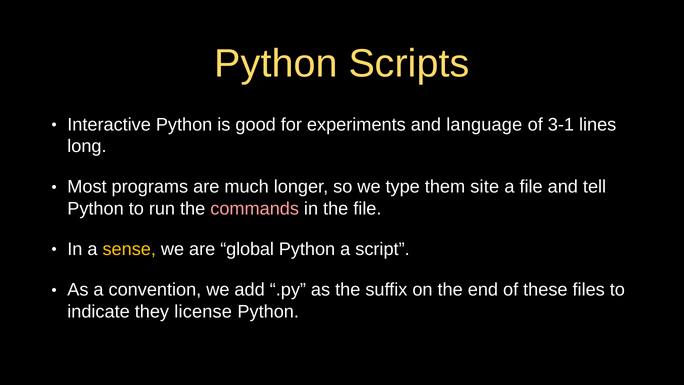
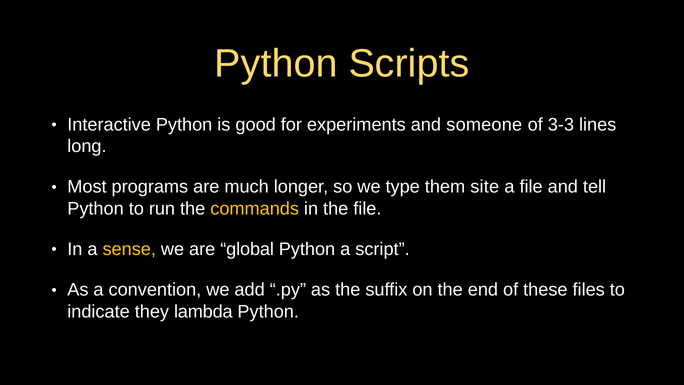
language: language -> someone
3-1: 3-1 -> 3-3
commands colour: pink -> yellow
license: license -> lambda
